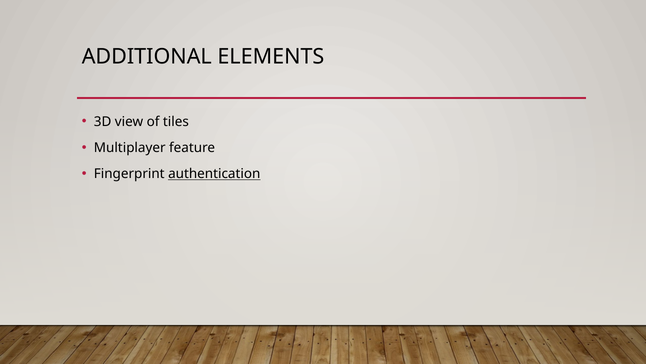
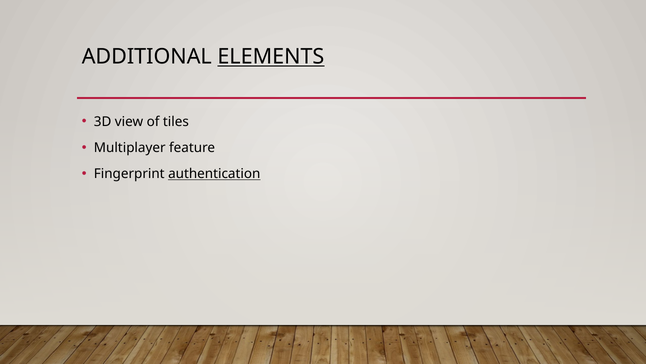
ELEMENTS underline: none -> present
